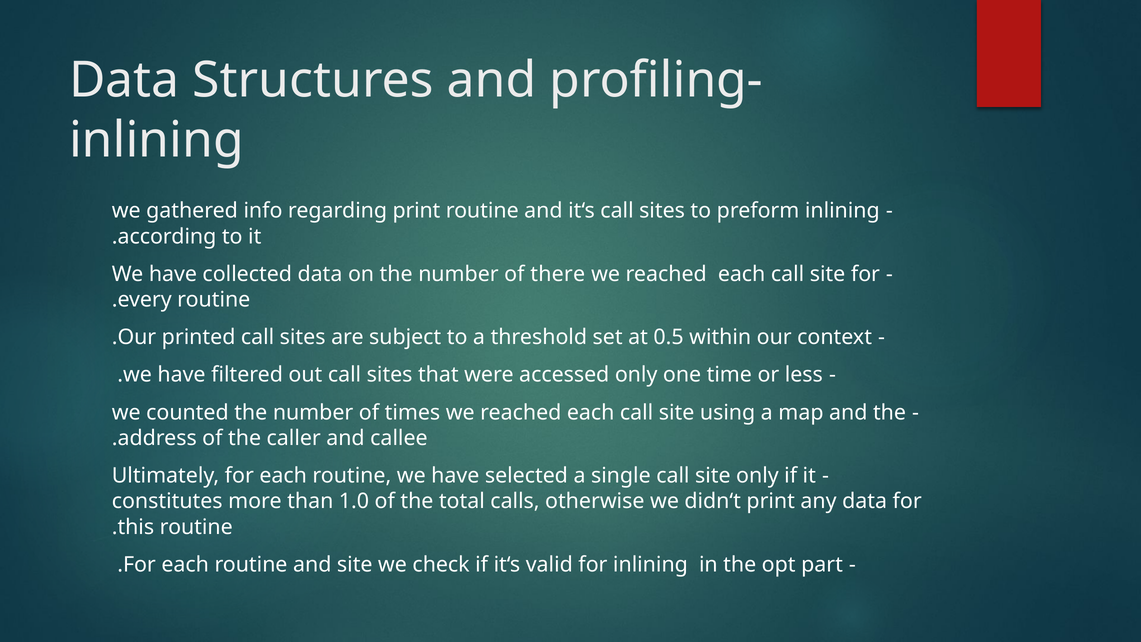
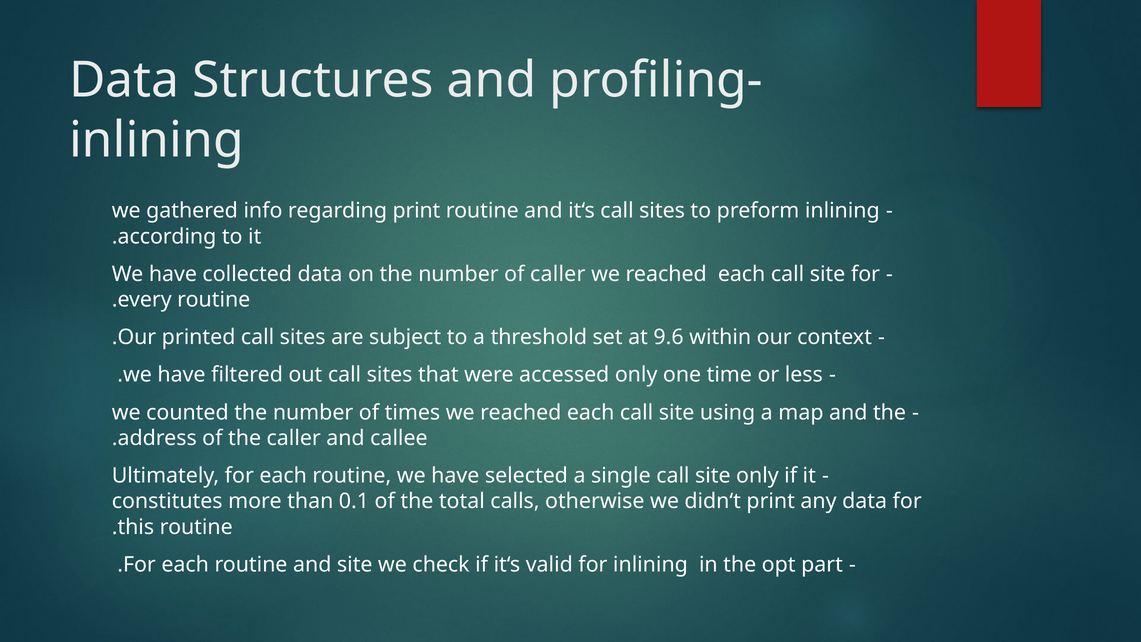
of there: there -> caller
0.5: 0.5 -> 9.6
1.0: 1.0 -> 0.1
